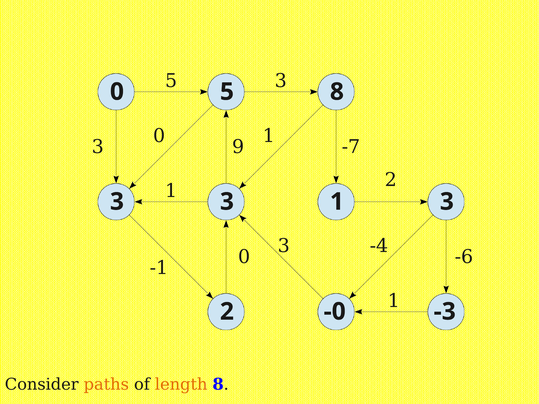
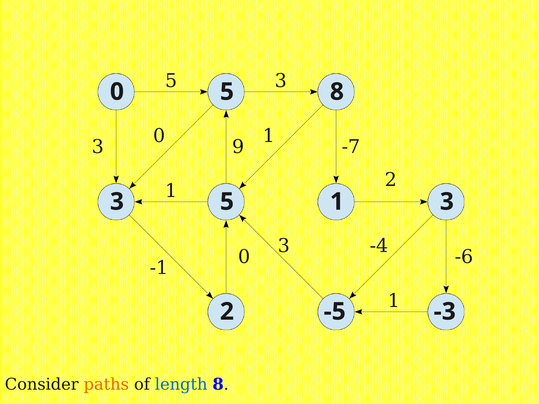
3 at (227, 202): 3 -> 5
-0: -0 -> -5
length colour: orange -> blue
